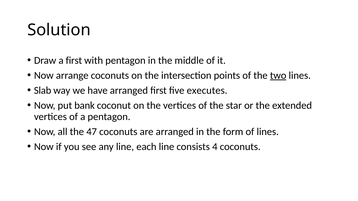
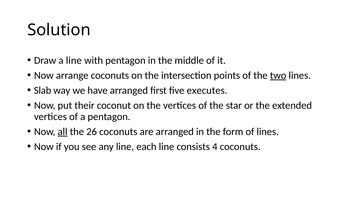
a first: first -> line
bank: bank -> their
all underline: none -> present
47: 47 -> 26
